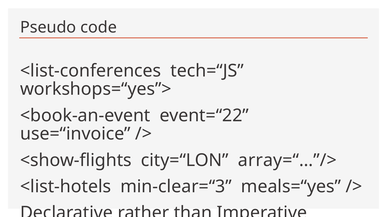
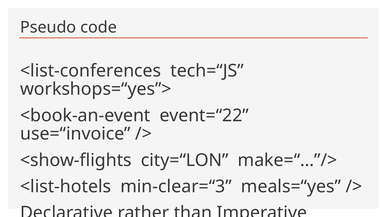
array=“…”/>: array=“…”/> -> make=“…”/>
